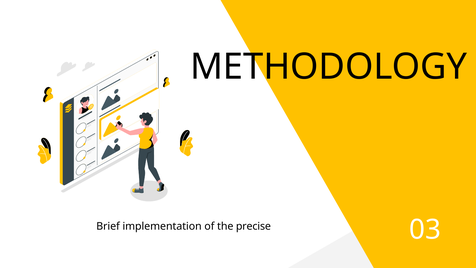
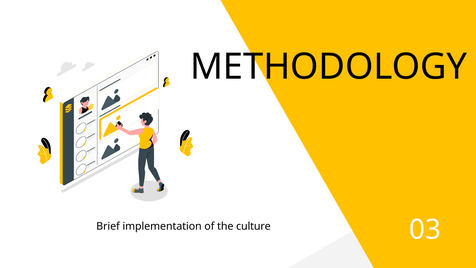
precise: precise -> culture
